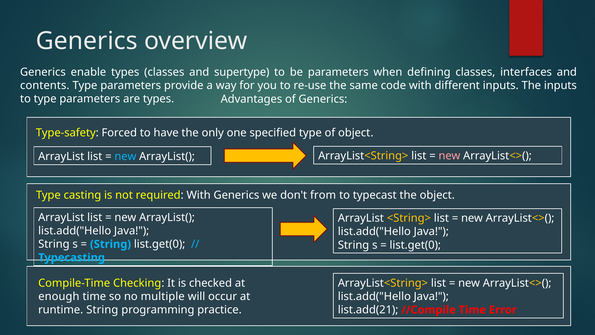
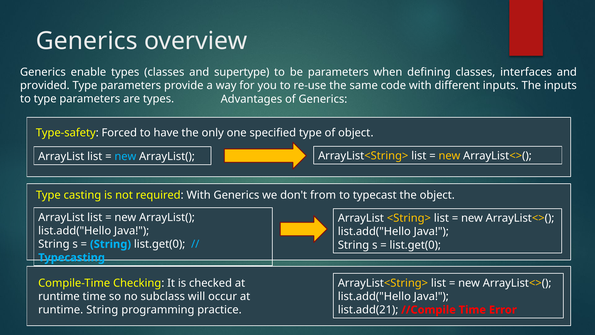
contents: contents -> provided
new at (449, 156) colour: pink -> yellow
enough at (59, 296): enough -> runtime
multiple: multiple -> subclass
